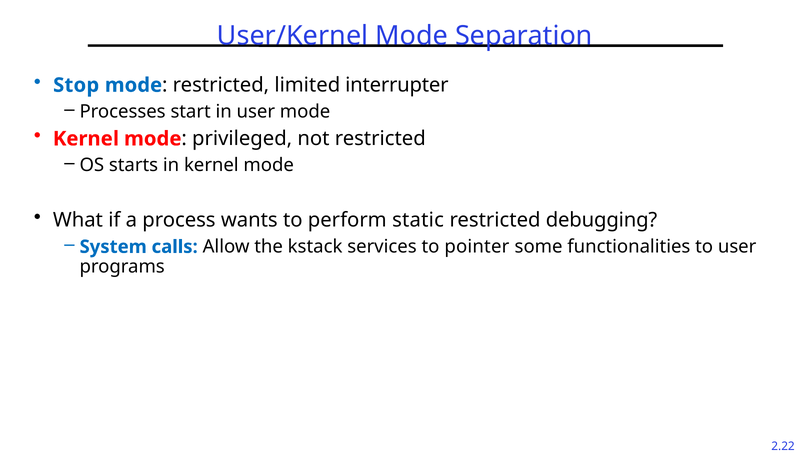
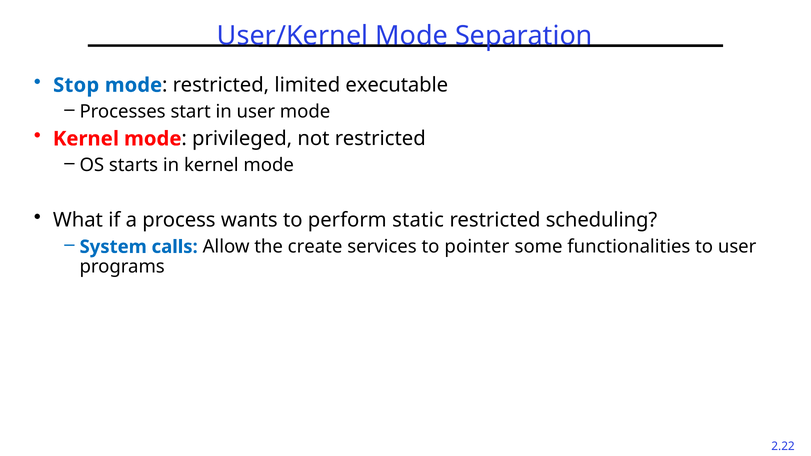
interrupter: interrupter -> executable
debugging: debugging -> scheduling
kstack: kstack -> create
